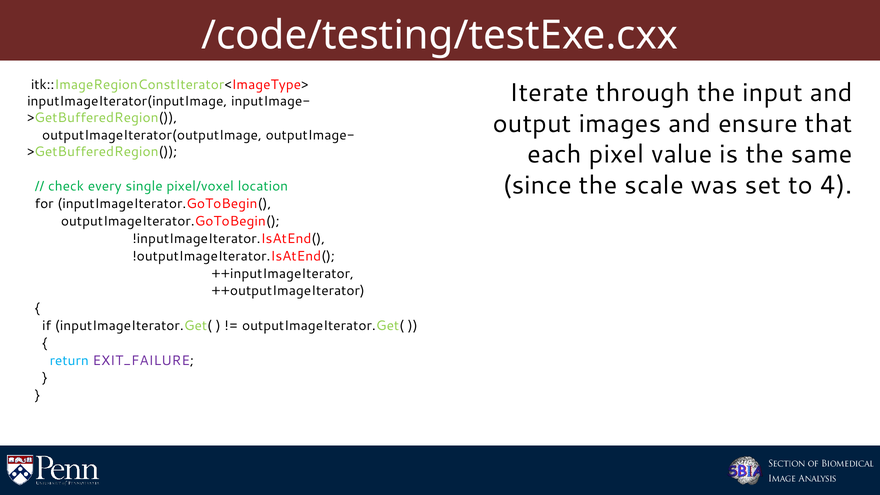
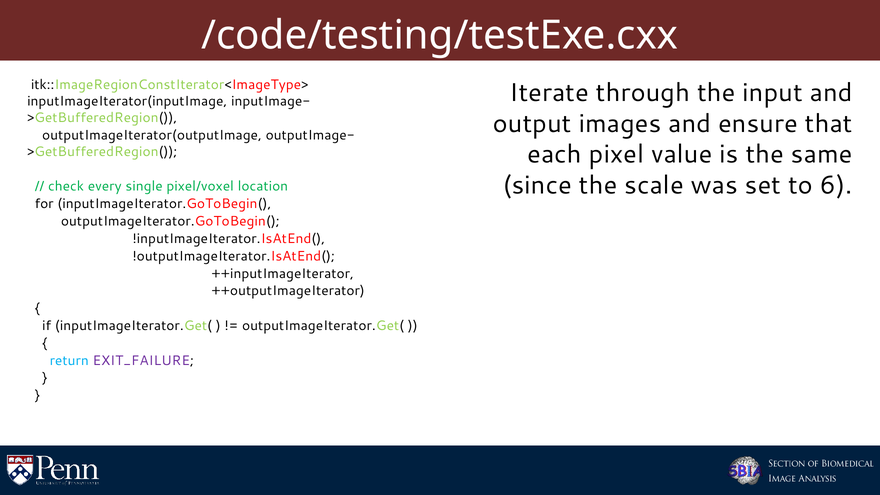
4: 4 -> 6
